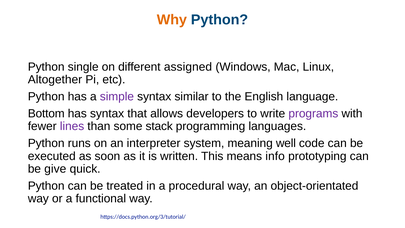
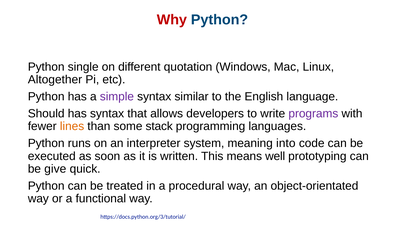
Why colour: orange -> red
assigned: assigned -> quotation
Bottom: Bottom -> Should
lines colour: purple -> orange
well: well -> into
info: info -> well
